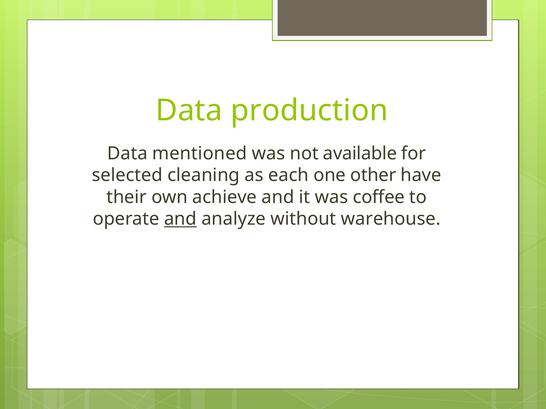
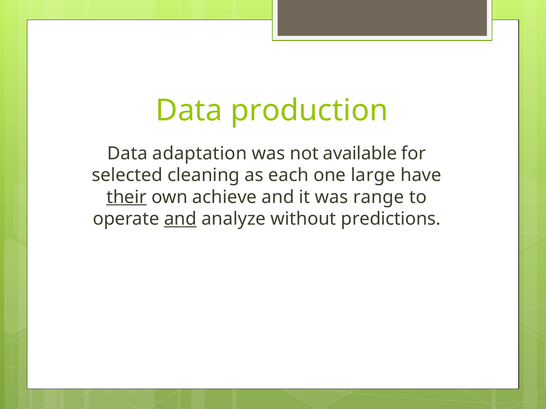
mentioned: mentioned -> adaptation
other: other -> large
their underline: none -> present
coffee: coffee -> range
warehouse: warehouse -> predictions
